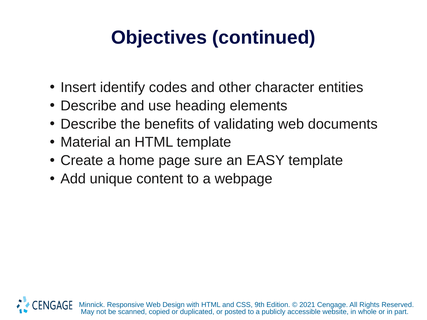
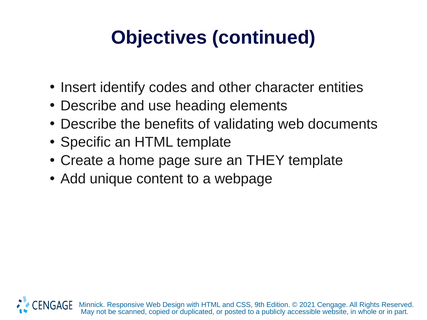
Material: Material -> Specific
EASY: EASY -> THEY
